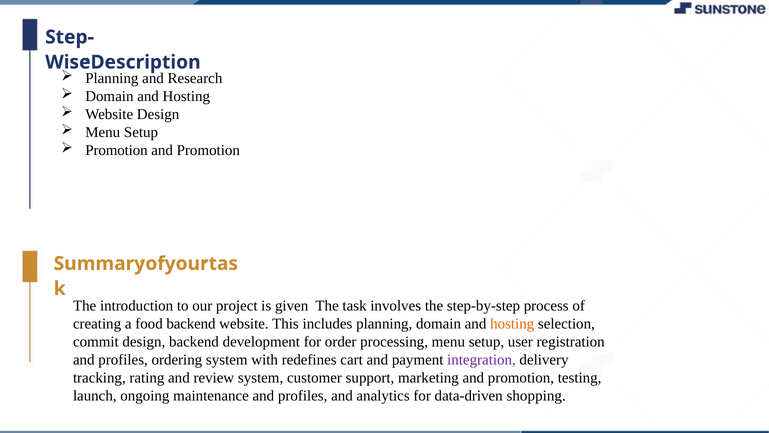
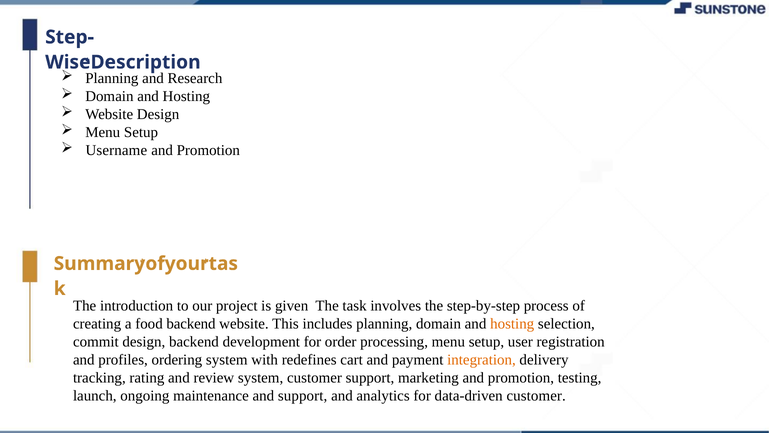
Promotion at (116, 150): Promotion -> Username
integration colour: purple -> orange
maintenance and profiles: profiles -> support
data-driven shopping: shopping -> customer
